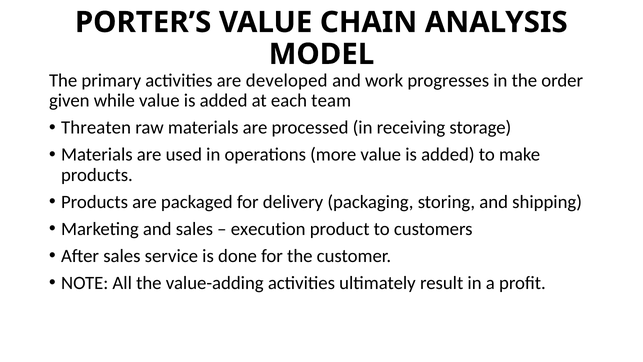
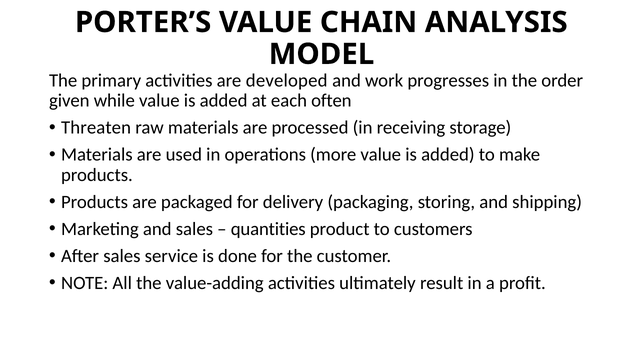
team: team -> often
execution: execution -> quantities
